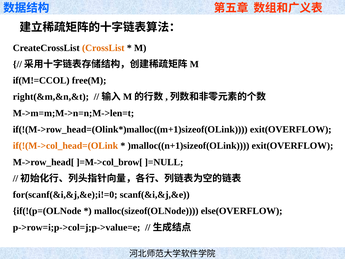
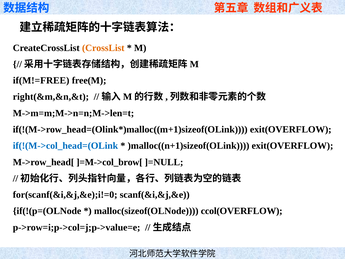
if(M!=CCOL: if(M!=CCOL -> if(M!=FREE
if(!(M->col_head=(OLink colour: orange -> blue
else(OVERFLOW: else(OVERFLOW -> ccol(OVERFLOW
